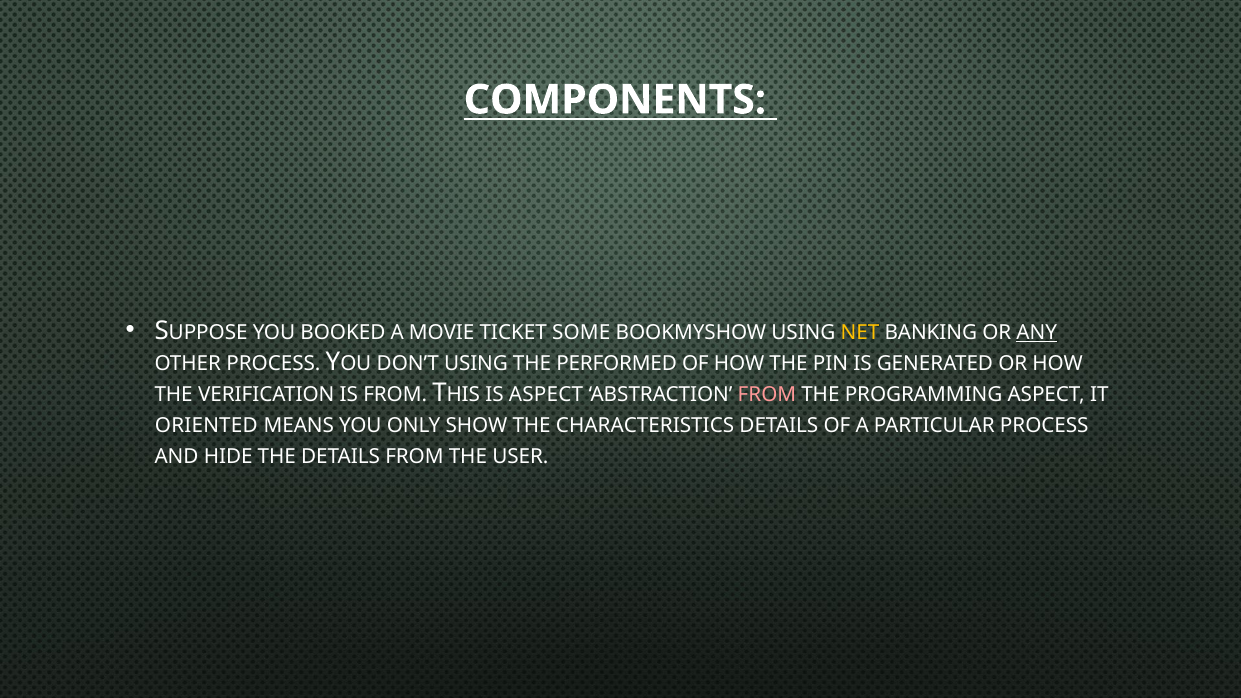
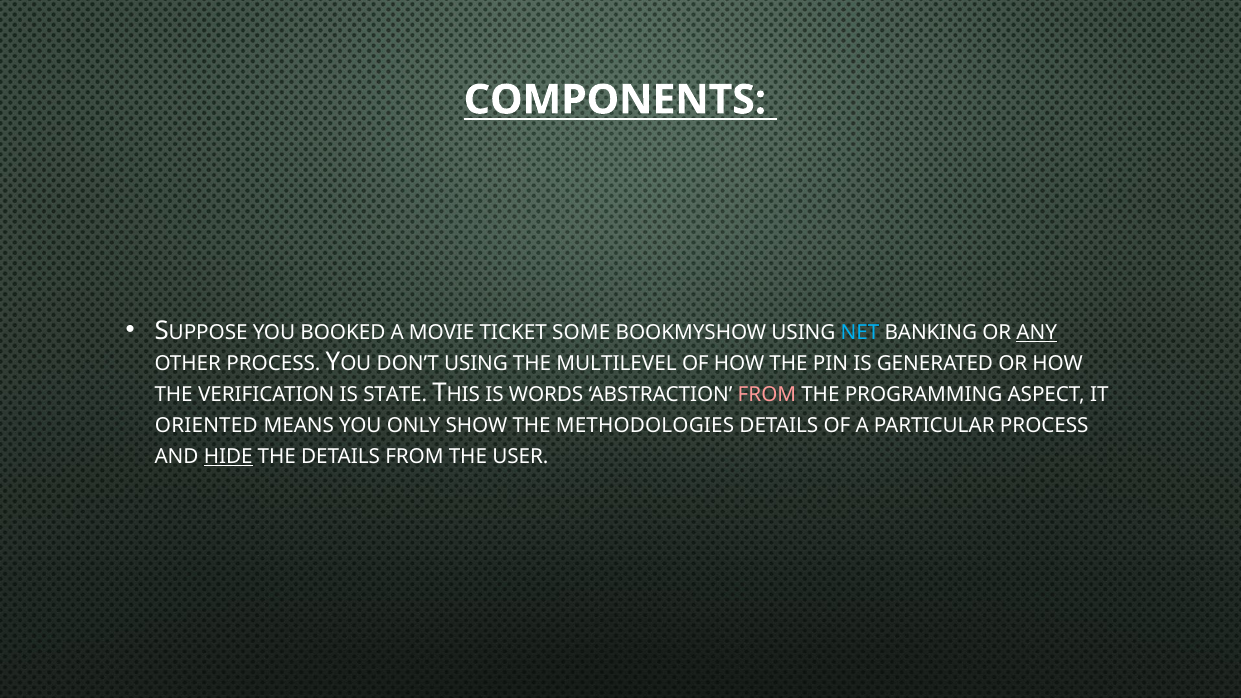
NET colour: yellow -> light blue
PERFORMED: PERFORMED -> MULTILEVEL
IS FROM: FROM -> STATE
IS ASPECT: ASPECT -> WORDS
CHARACTERISTICS: CHARACTERISTICS -> METHODOLOGIES
HIDE underline: none -> present
